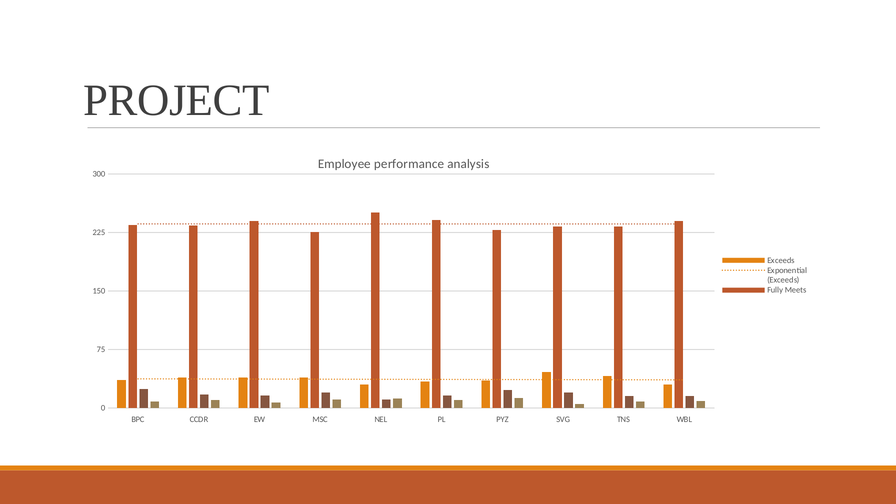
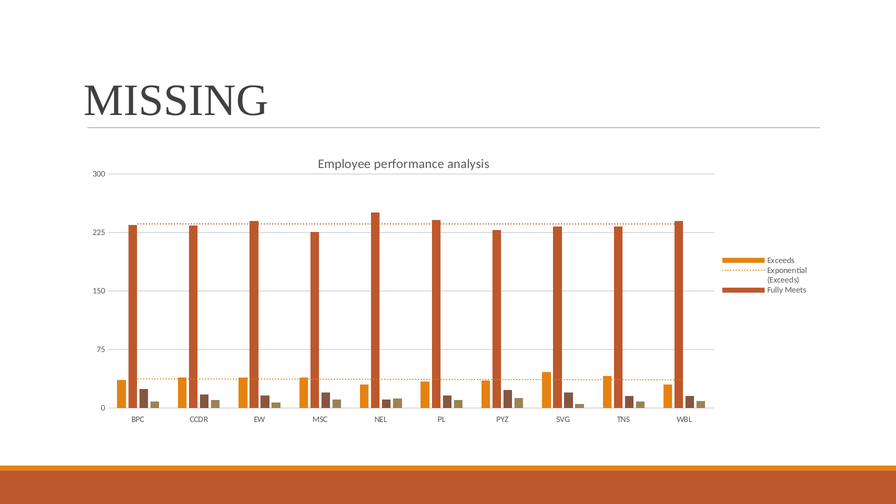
PROJECT: PROJECT -> MISSING
